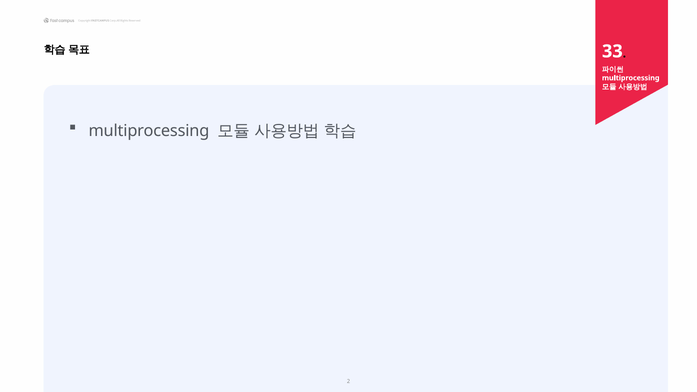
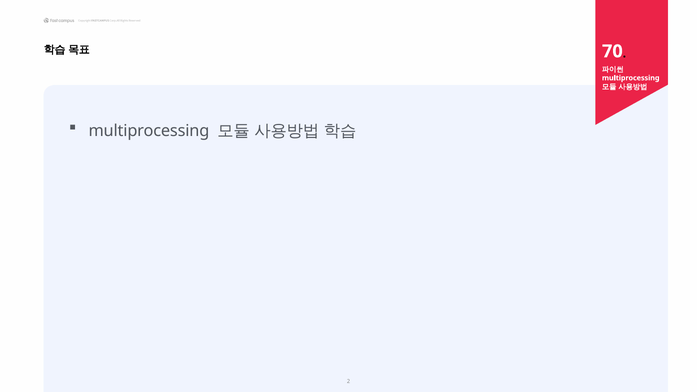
33: 33 -> 70
